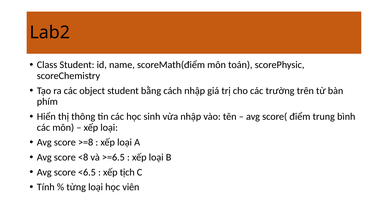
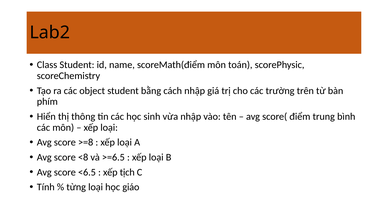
viên: viên -> giáo
